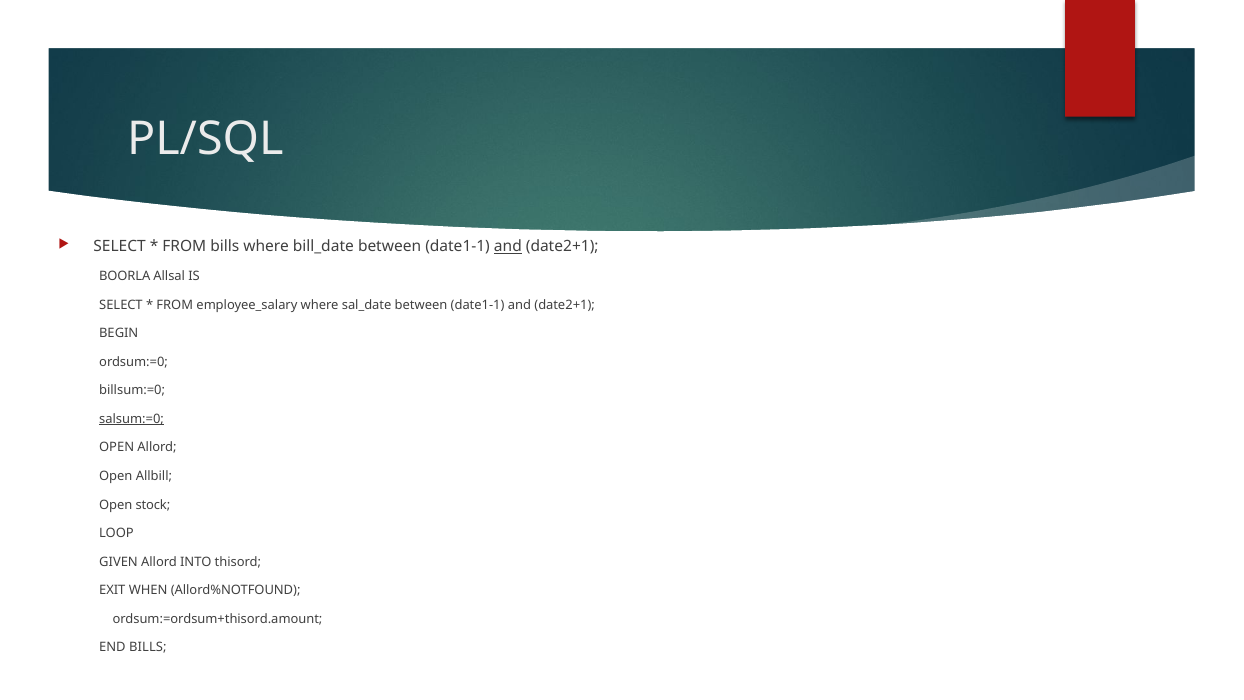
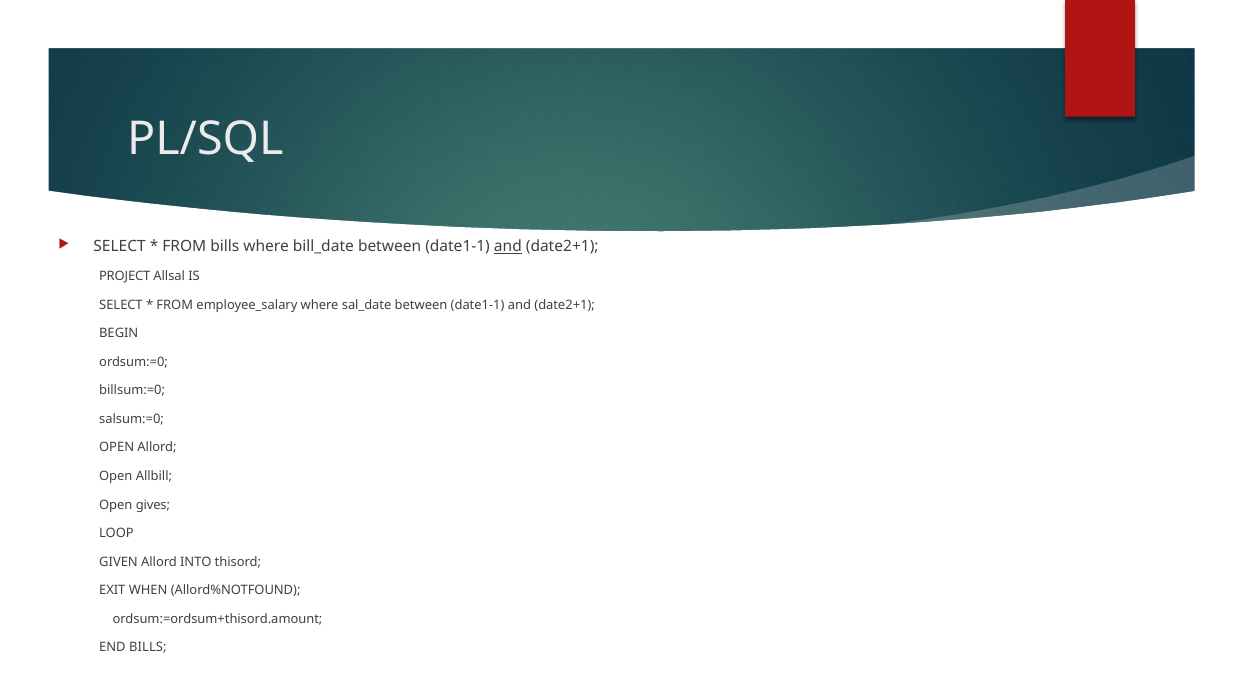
BOORLA: BOORLA -> PROJECT
salsum:=0 underline: present -> none
stock: stock -> gives
